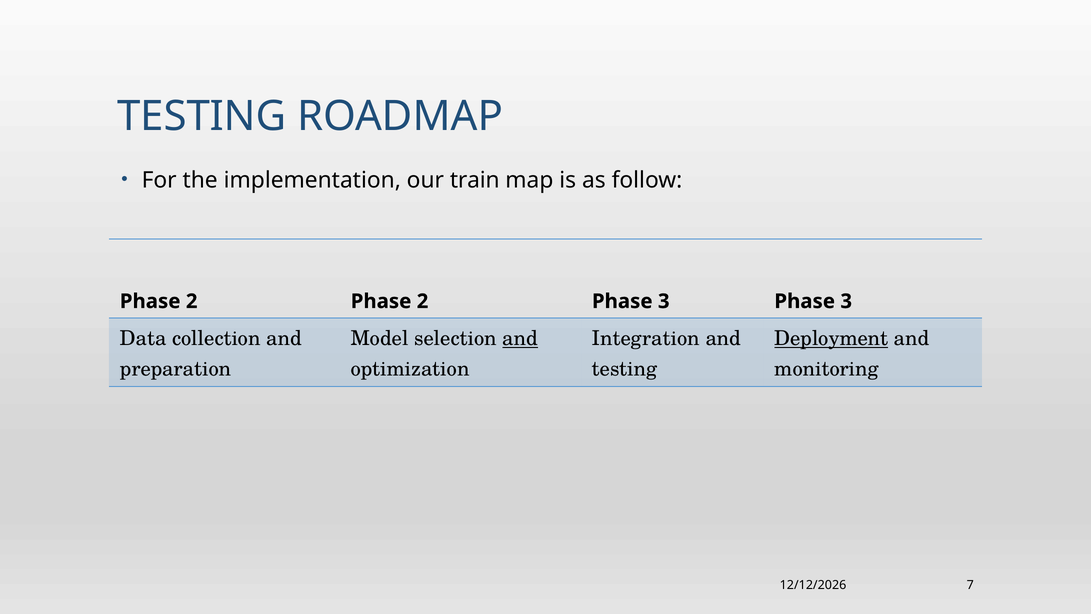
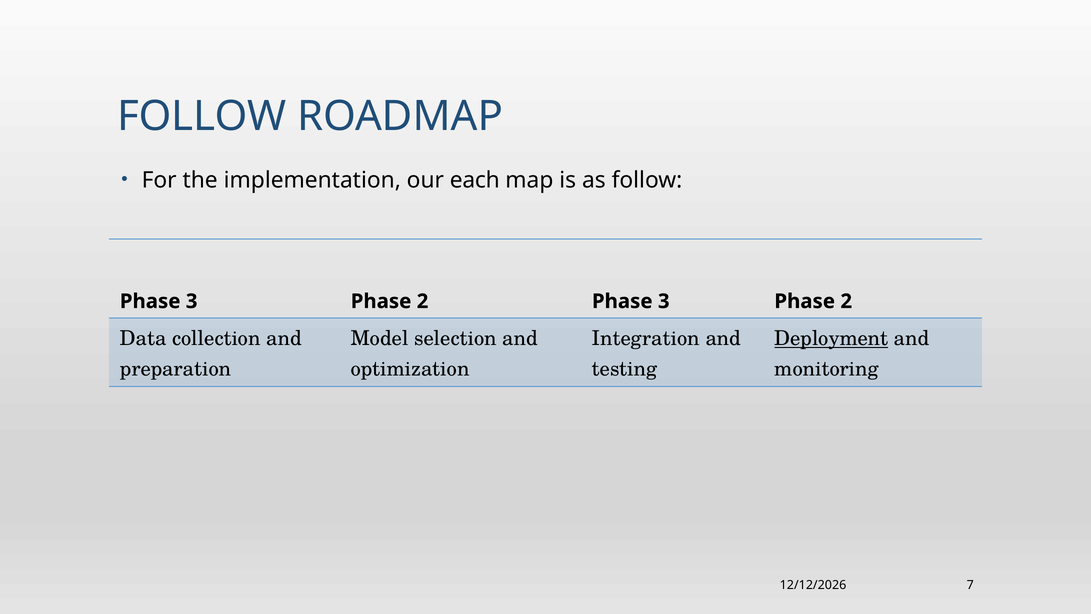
TESTING at (202, 116): TESTING -> FOLLOW
train: train -> each
2 at (192, 301): 2 -> 3
3 at (846, 301): 3 -> 2
and at (520, 339) underline: present -> none
